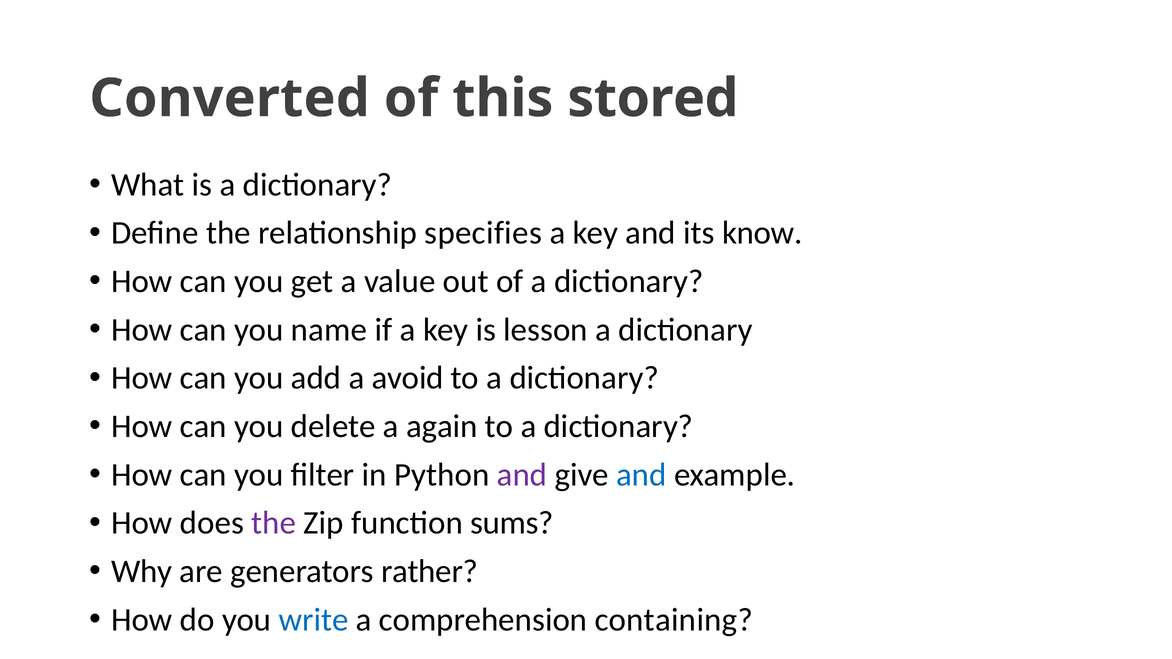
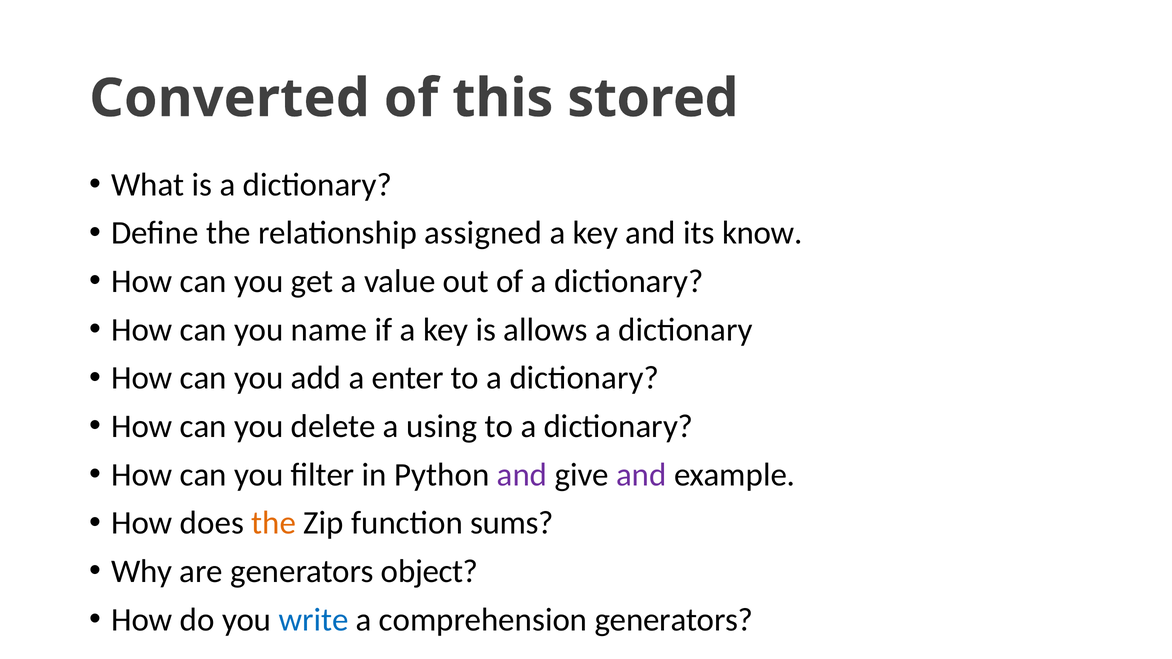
specifies: specifies -> assigned
lesson: lesson -> allows
avoid: avoid -> enter
again: again -> using
and at (641, 475) colour: blue -> purple
the at (274, 523) colour: purple -> orange
rather: rather -> object
comprehension containing: containing -> generators
